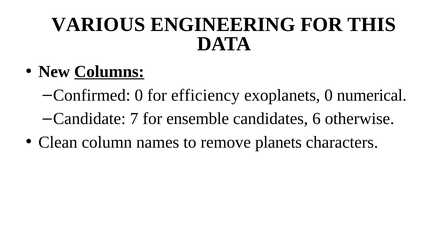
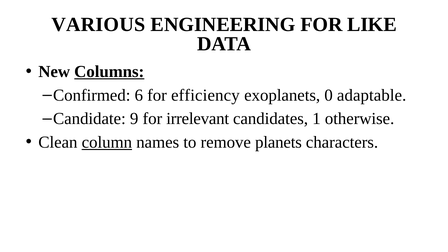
THIS: THIS -> LIKE
Confirmed 0: 0 -> 6
numerical: numerical -> adaptable
7: 7 -> 9
ensemble: ensemble -> irrelevant
6: 6 -> 1
column underline: none -> present
